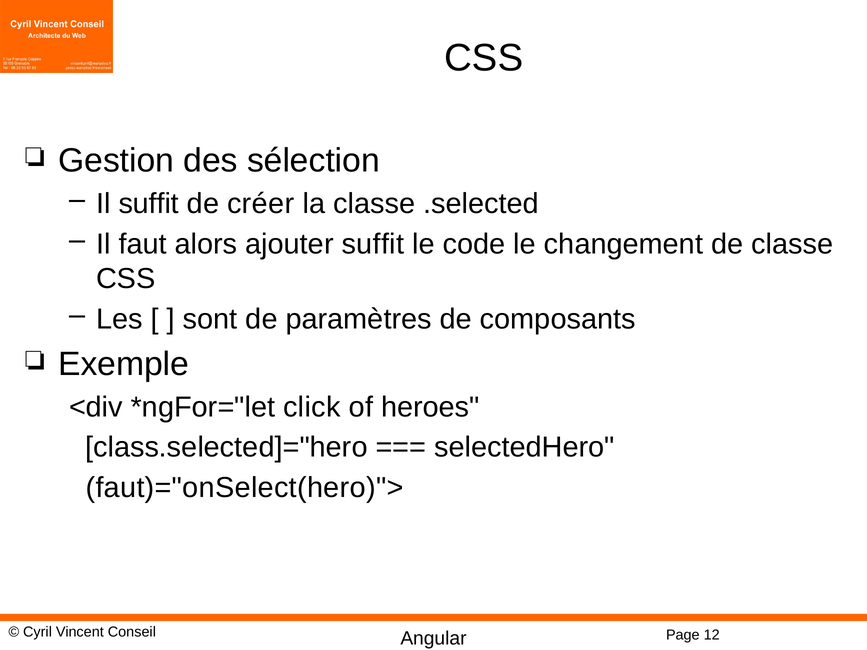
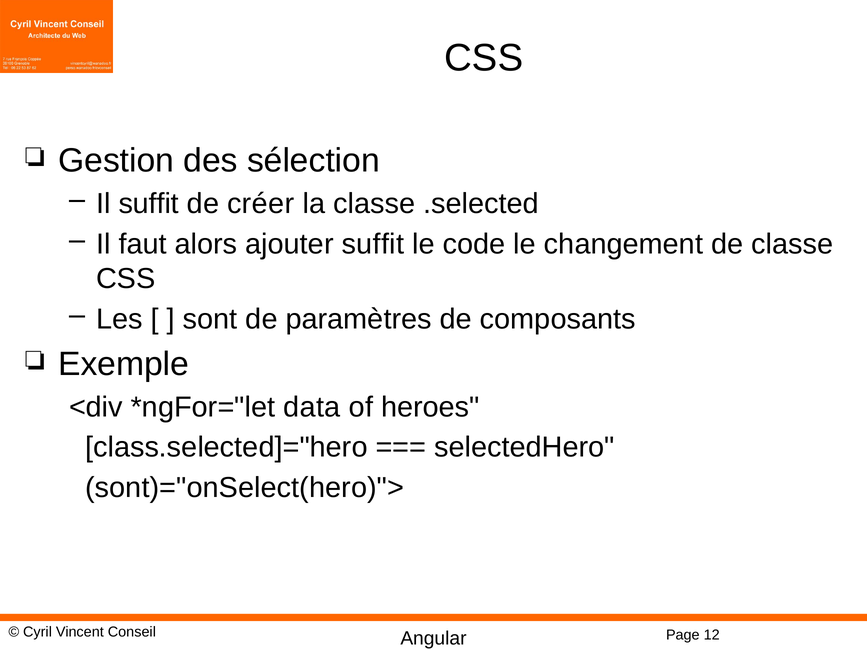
click: click -> data
faut)="onSelect(hero)">: faut)="onSelect(hero)"> -> sont)="onSelect(hero)">
